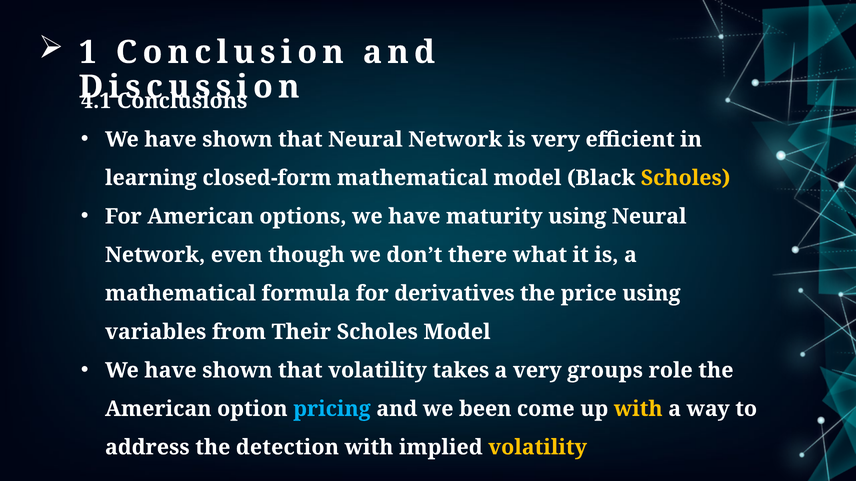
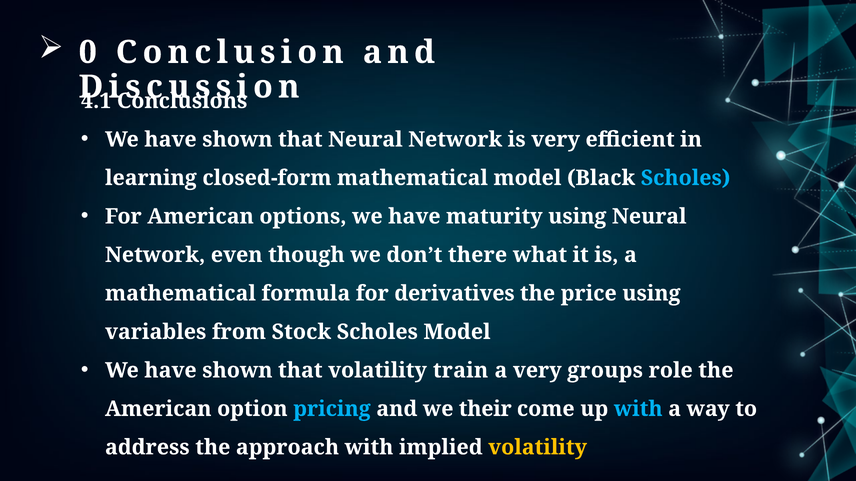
1: 1 -> 0
Scholes at (686, 178) colour: yellow -> light blue
Their: Their -> Stock
takes: takes -> train
been: been -> their
with at (638, 409) colour: yellow -> light blue
detection: detection -> approach
